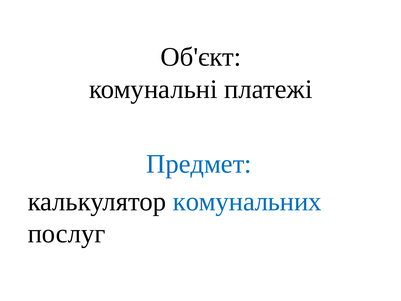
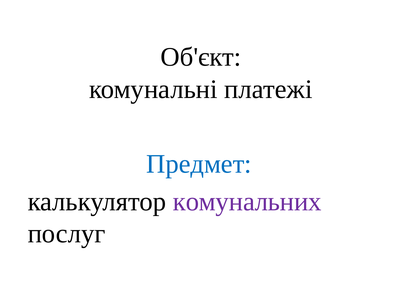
комунальних colour: blue -> purple
